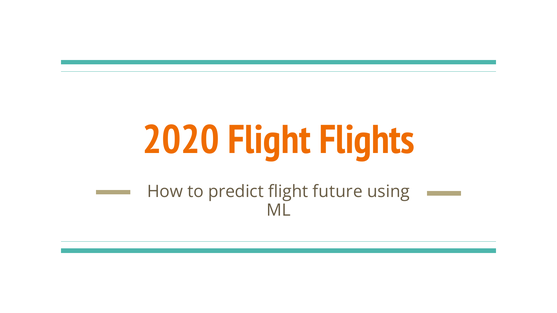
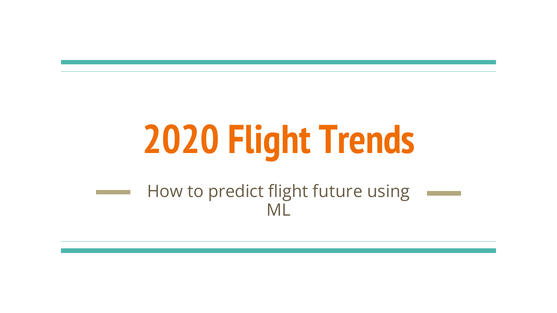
Flights: Flights -> Trends
